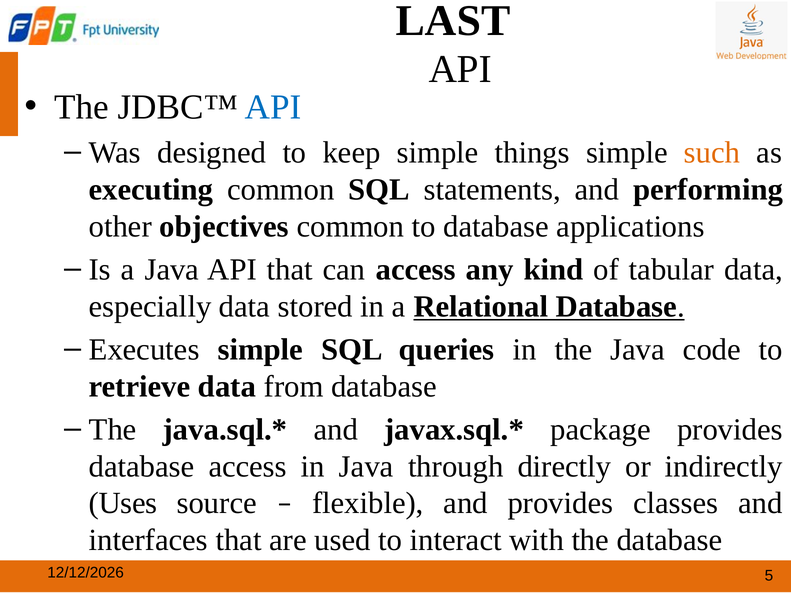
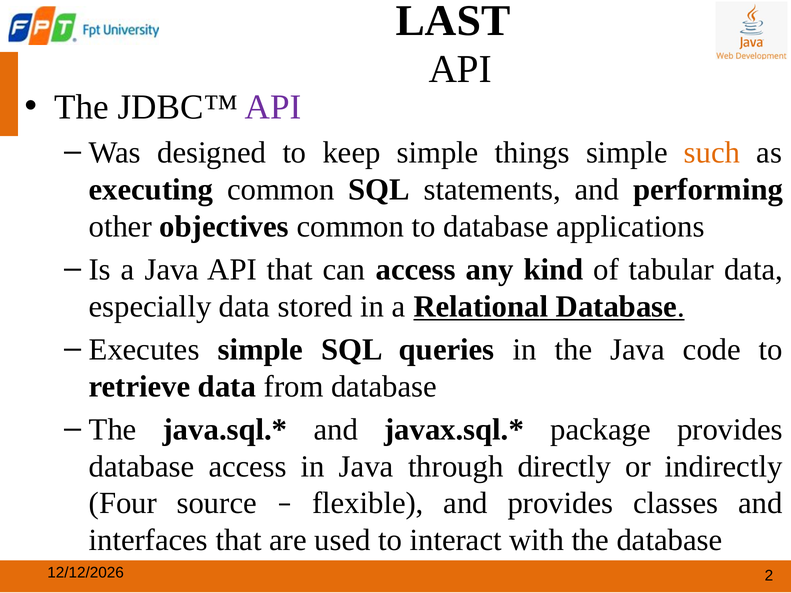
API at (273, 107) colour: blue -> purple
Uses: Uses -> Four
5: 5 -> 2
